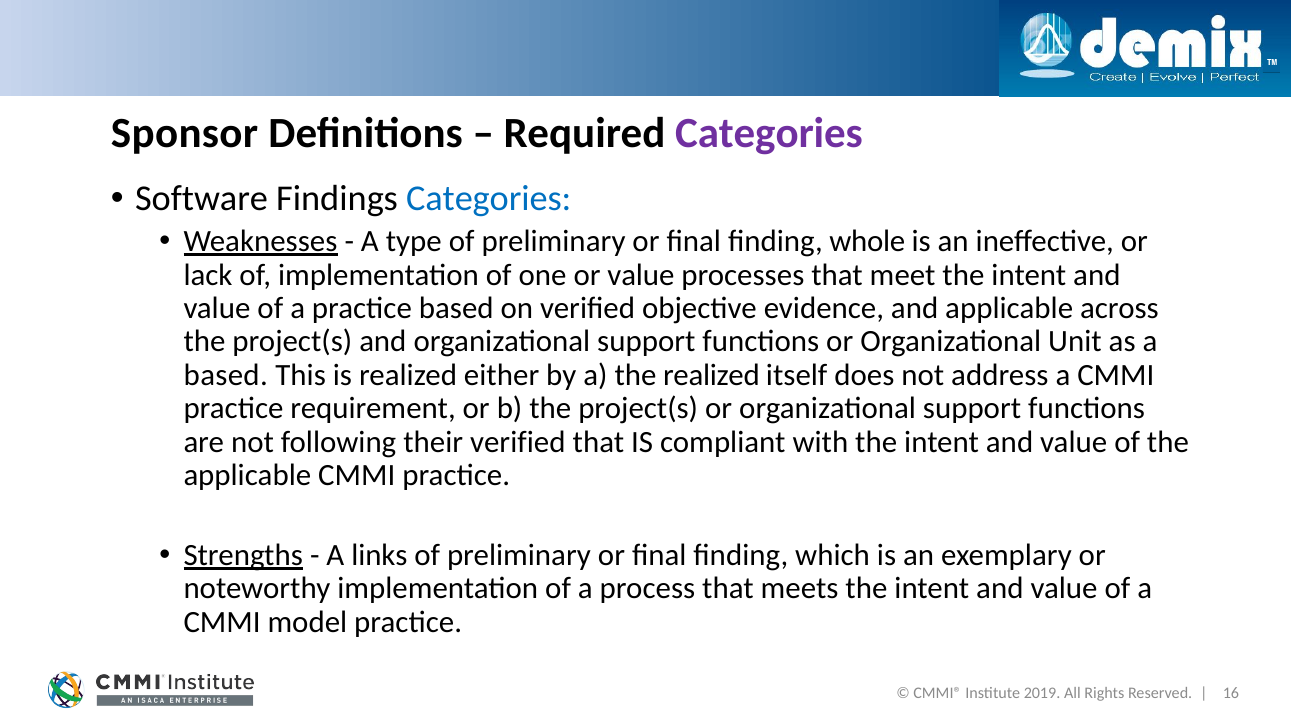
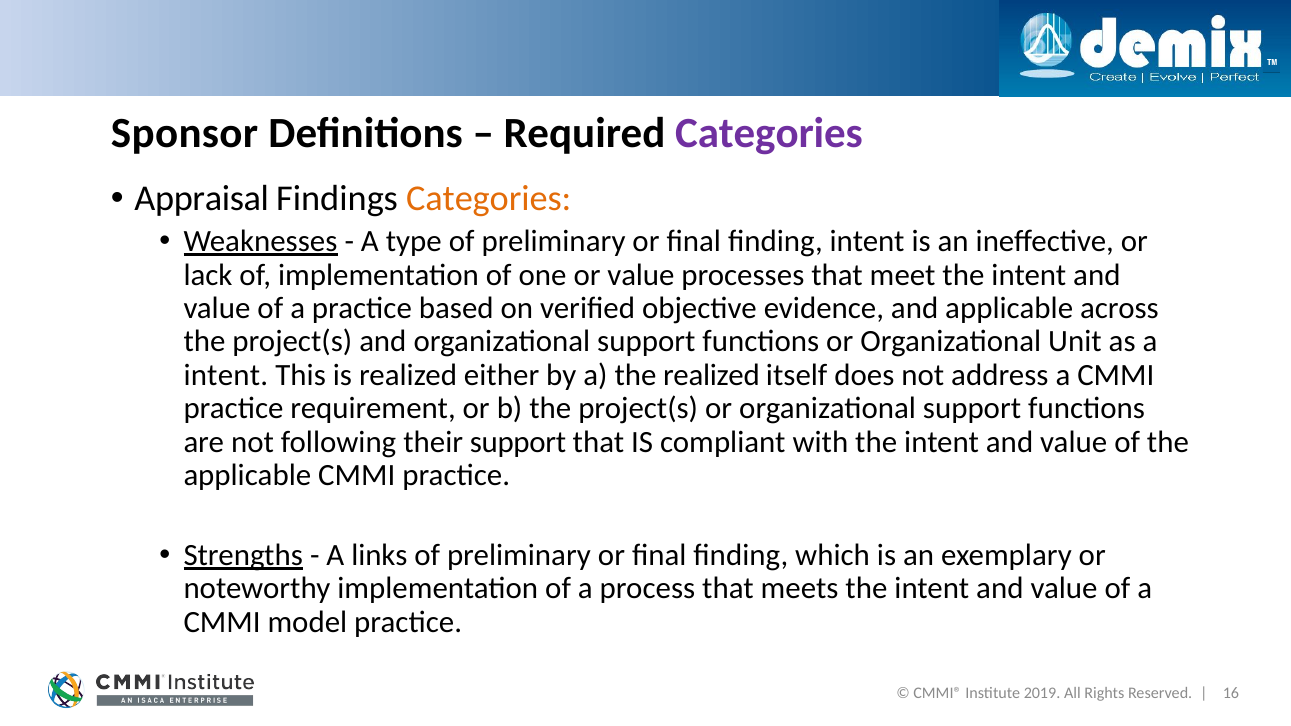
Software: Software -> Appraisal
Categories at (489, 199) colour: blue -> orange
finding whole: whole -> intent
based at (226, 375): based -> intent
their verified: verified -> support
